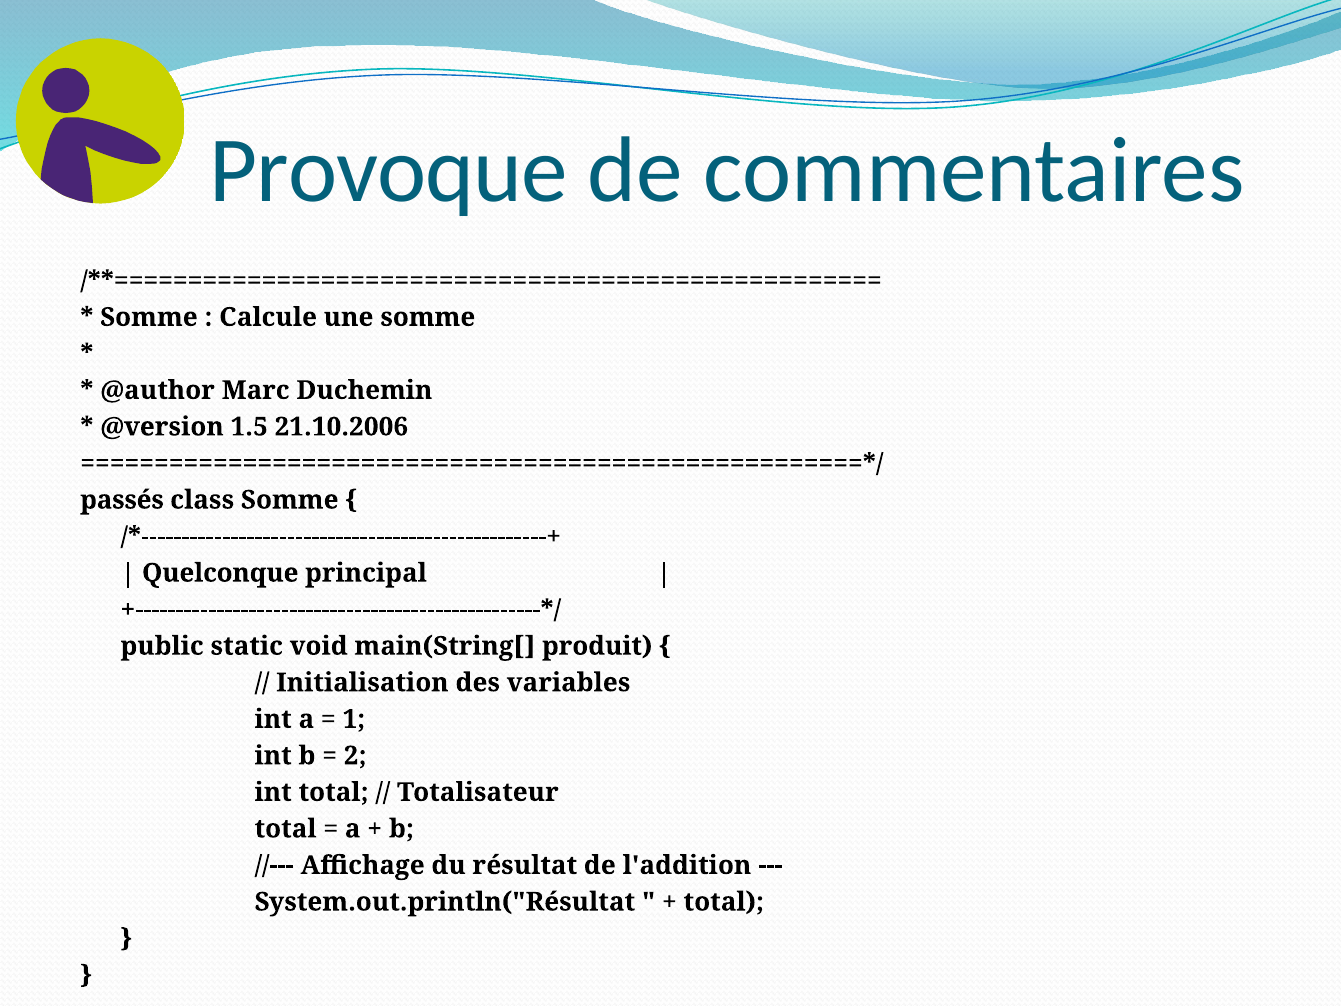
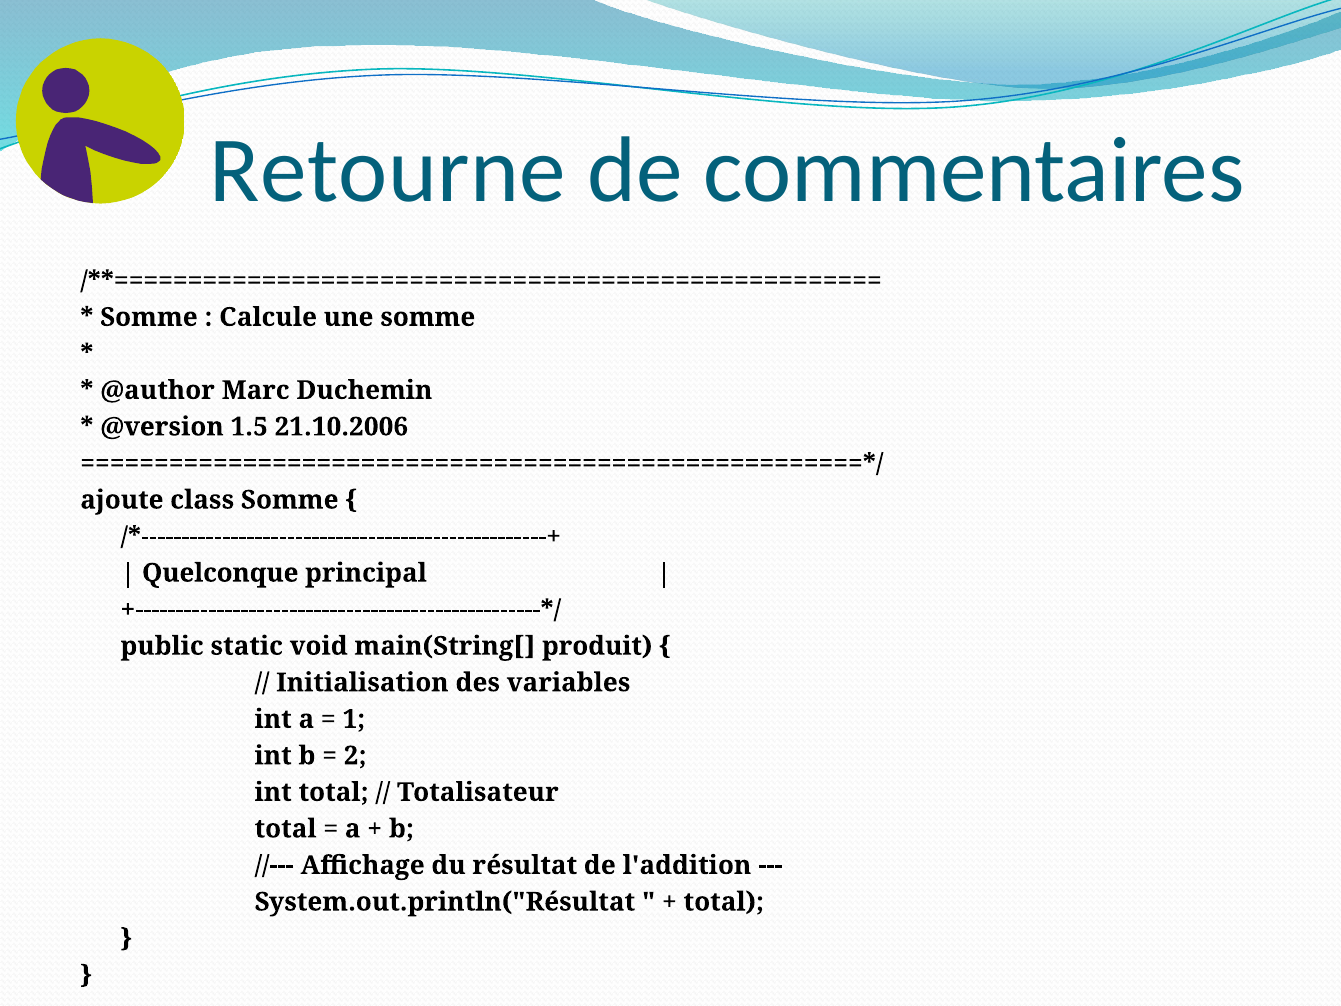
Provoque: Provoque -> Retourne
passés: passés -> ajoute
